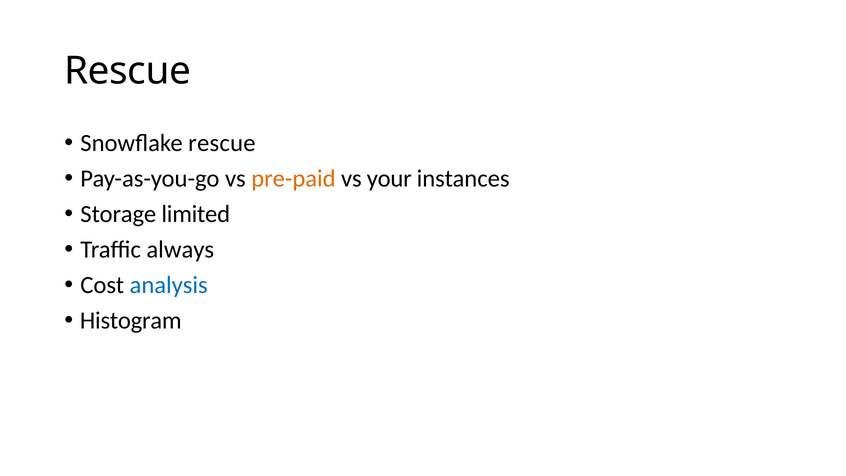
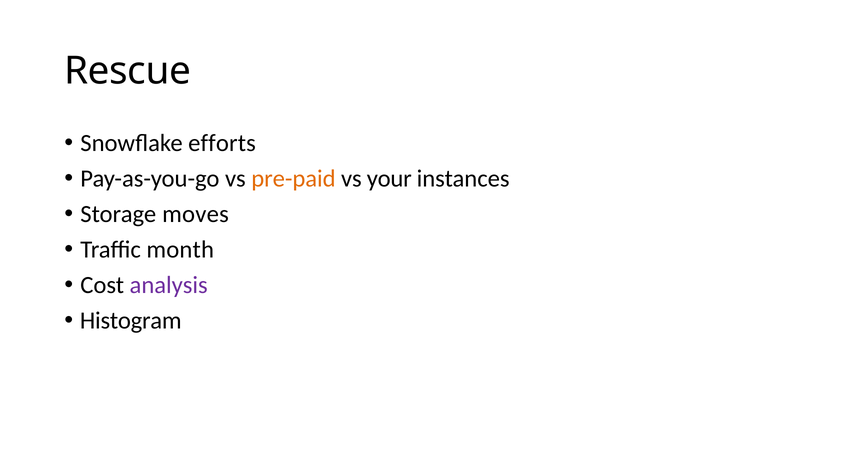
Snowflake rescue: rescue -> efforts
limited: limited -> moves
always: always -> month
analysis colour: blue -> purple
